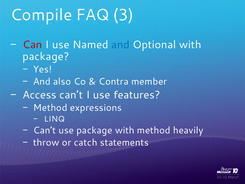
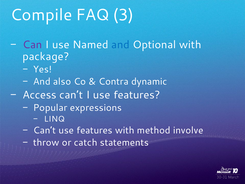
Can colour: red -> purple
member: member -> dynamic
Method at (50, 108): Method -> Popular
Can’t use package: package -> features
heavily: heavily -> involve
